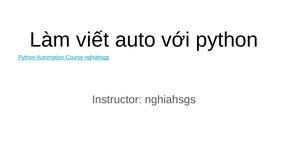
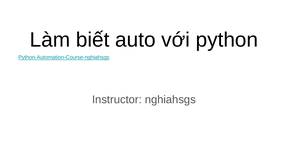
viết: viết -> biết
